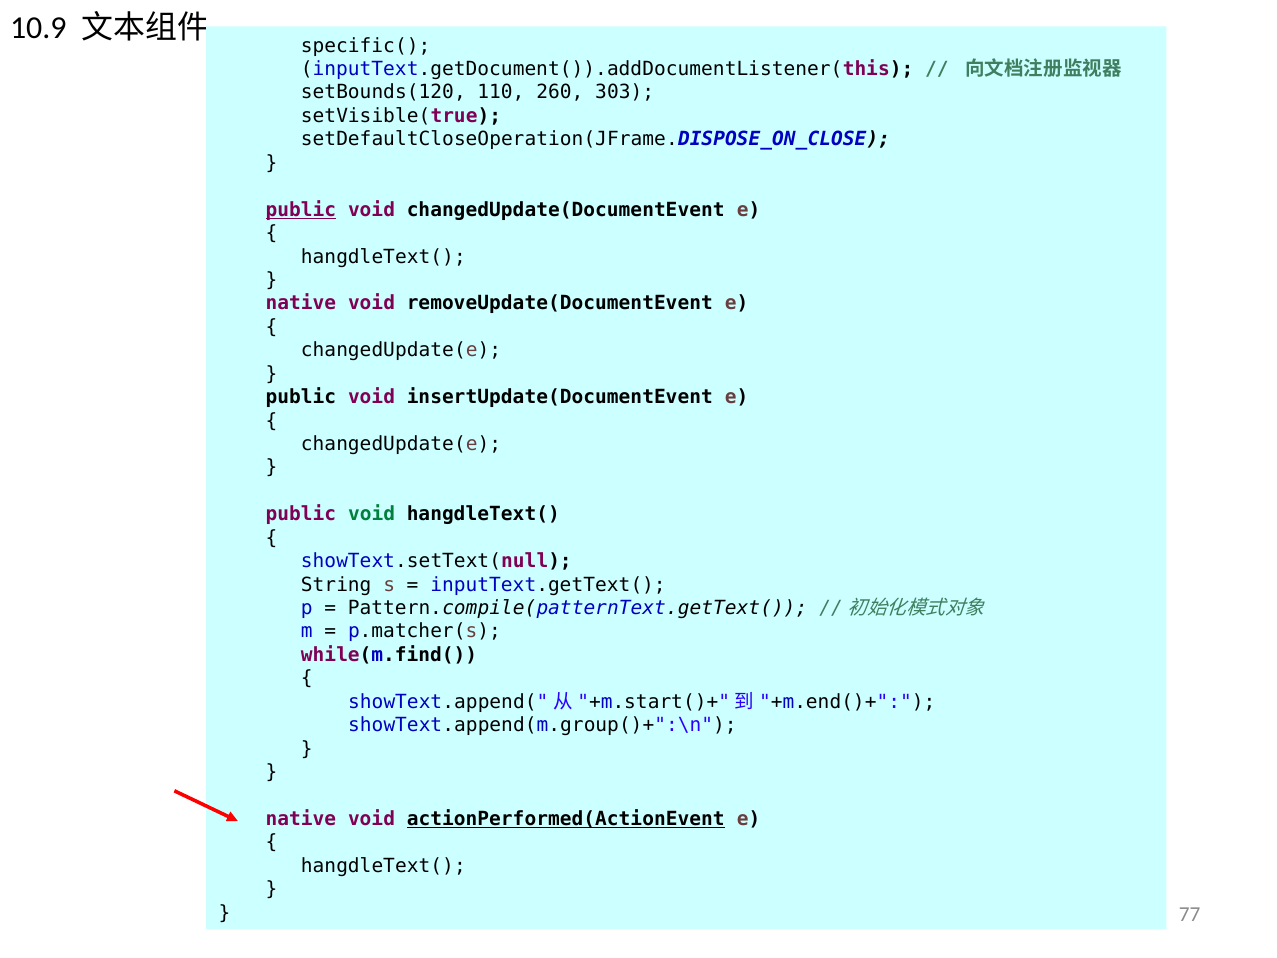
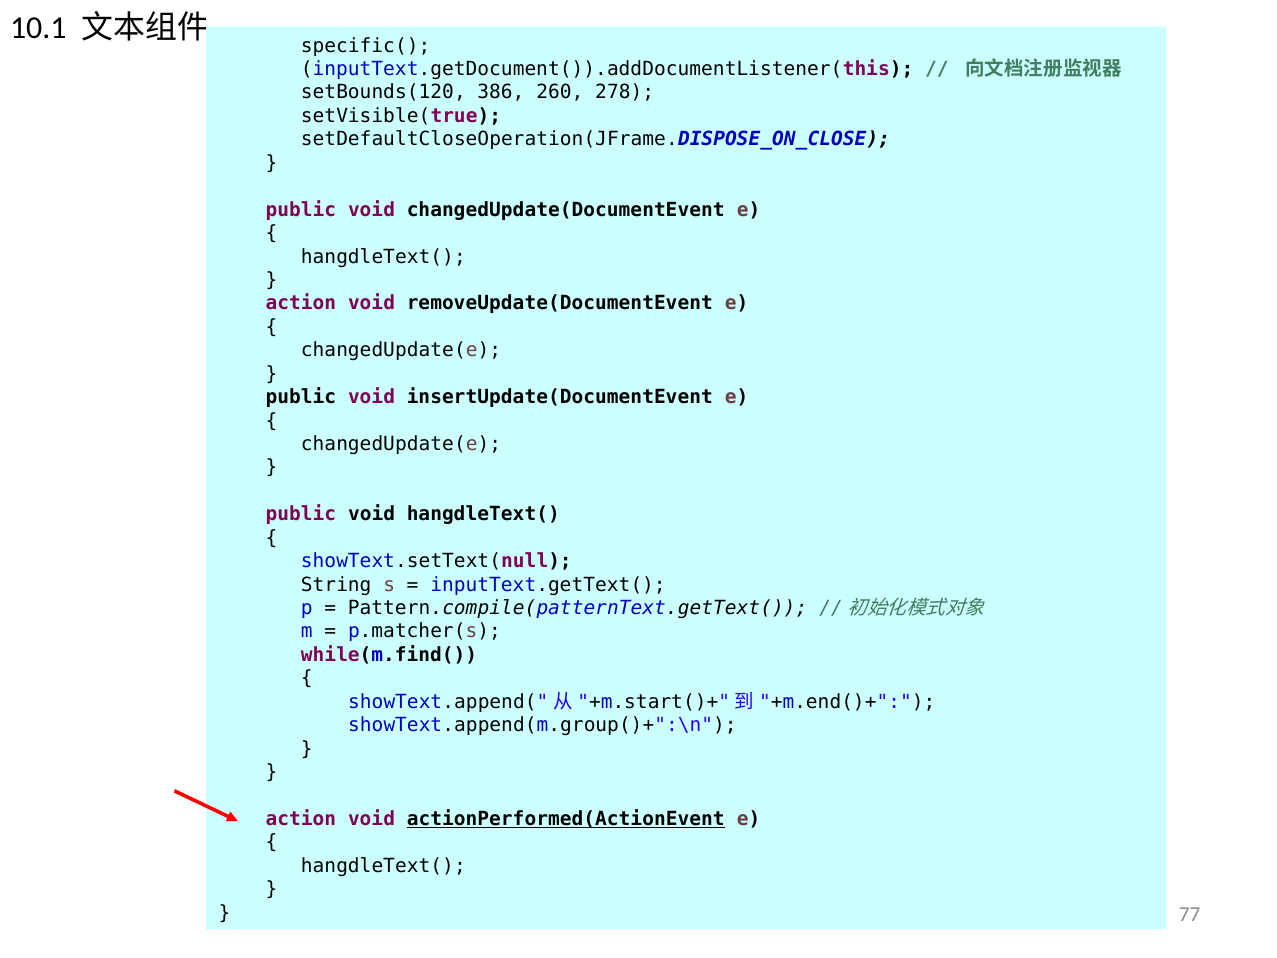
10.9: 10.9 -> 10.1
110: 110 -> 386
303: 303 -> 278
public at (301, 210) underline: present -> none
native at (301, 303): native -> action
void at (372, 514) colour: green -> black
native at (301, 819): native -> action
